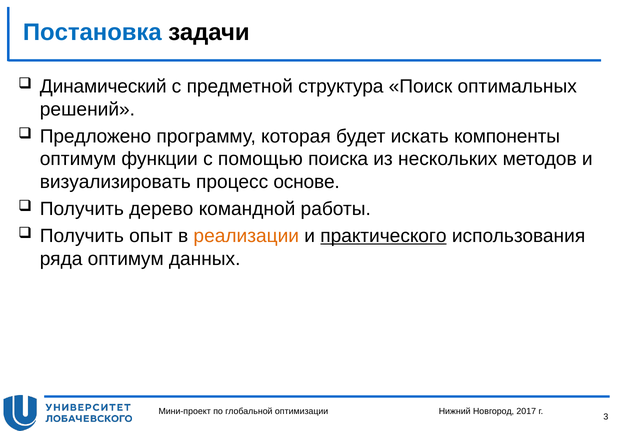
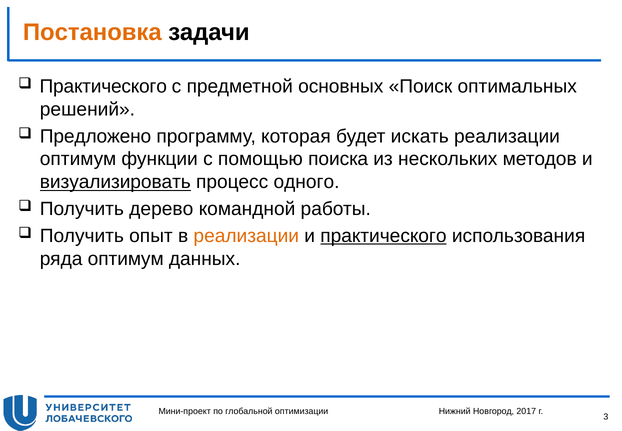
Постановка colour: blue -> orange
Динамический at (103, 86): Динамический -> Практического
структура: структура -> основных
искать компоненты: компоненты -> реализации
визуализировать underline: none -> present
основе: основе -> одного
